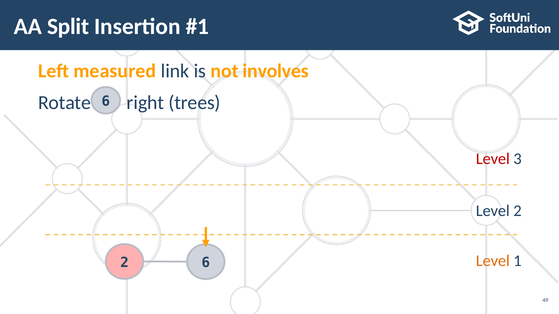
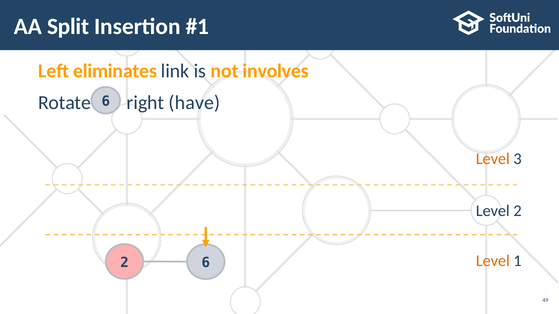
measured: measured -> eliminates
trees: trees -> have
Level at (493, 159) colour: red -> orange
